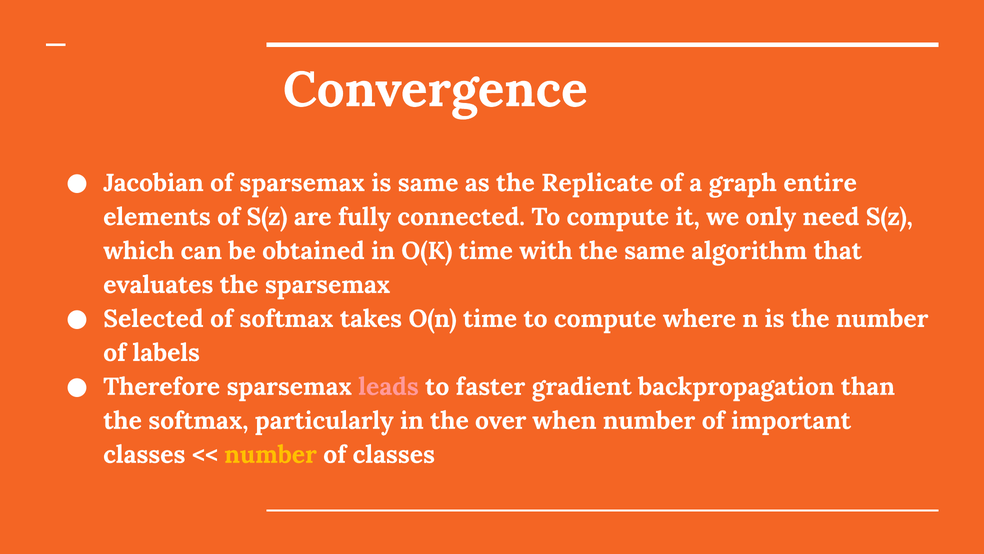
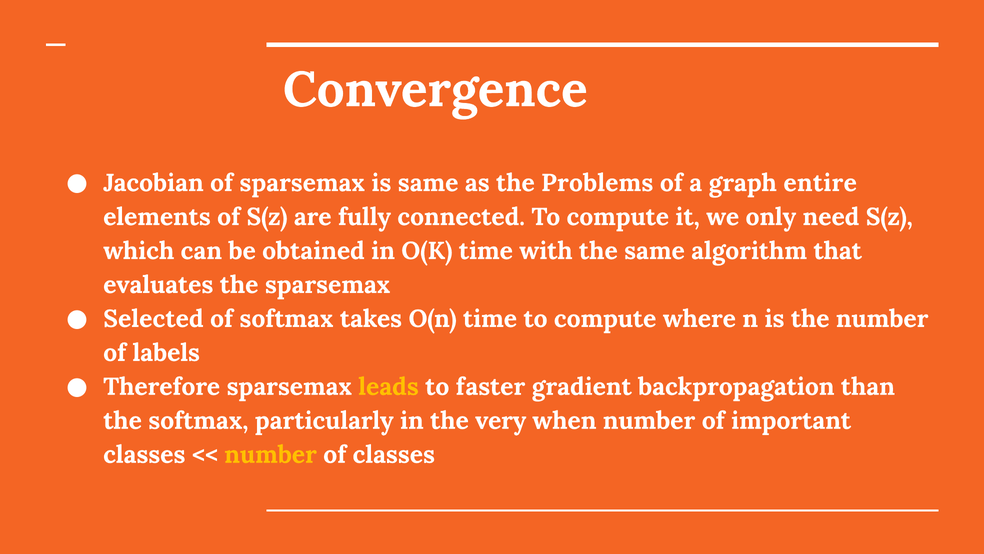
Replicate: Replicate -> Problems
leads colour: pink -> yellow
over: over -> very
